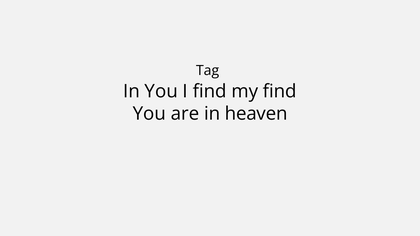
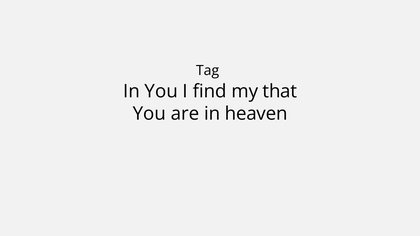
my find: find -> that
